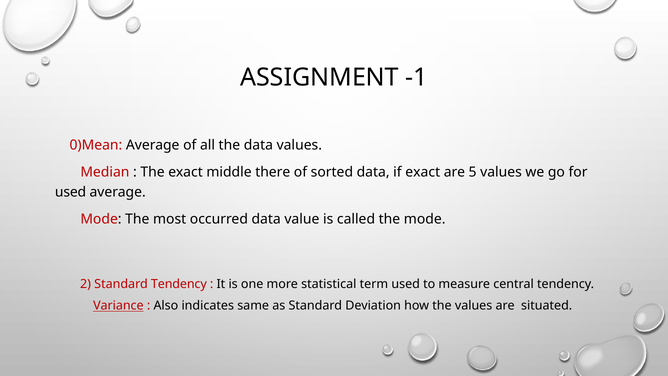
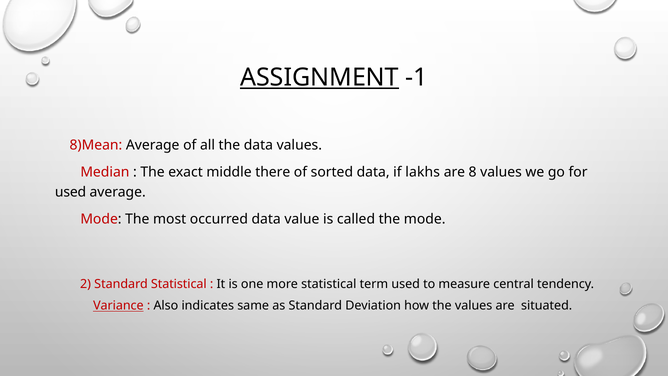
ASSIGNMENT underline: none -> present
0)Mean: 0)Mean -> 8)Mean
if exact: exact -> lakhs
5: 5 -> 8
Standard Tendency: Tendency -> Statistical
